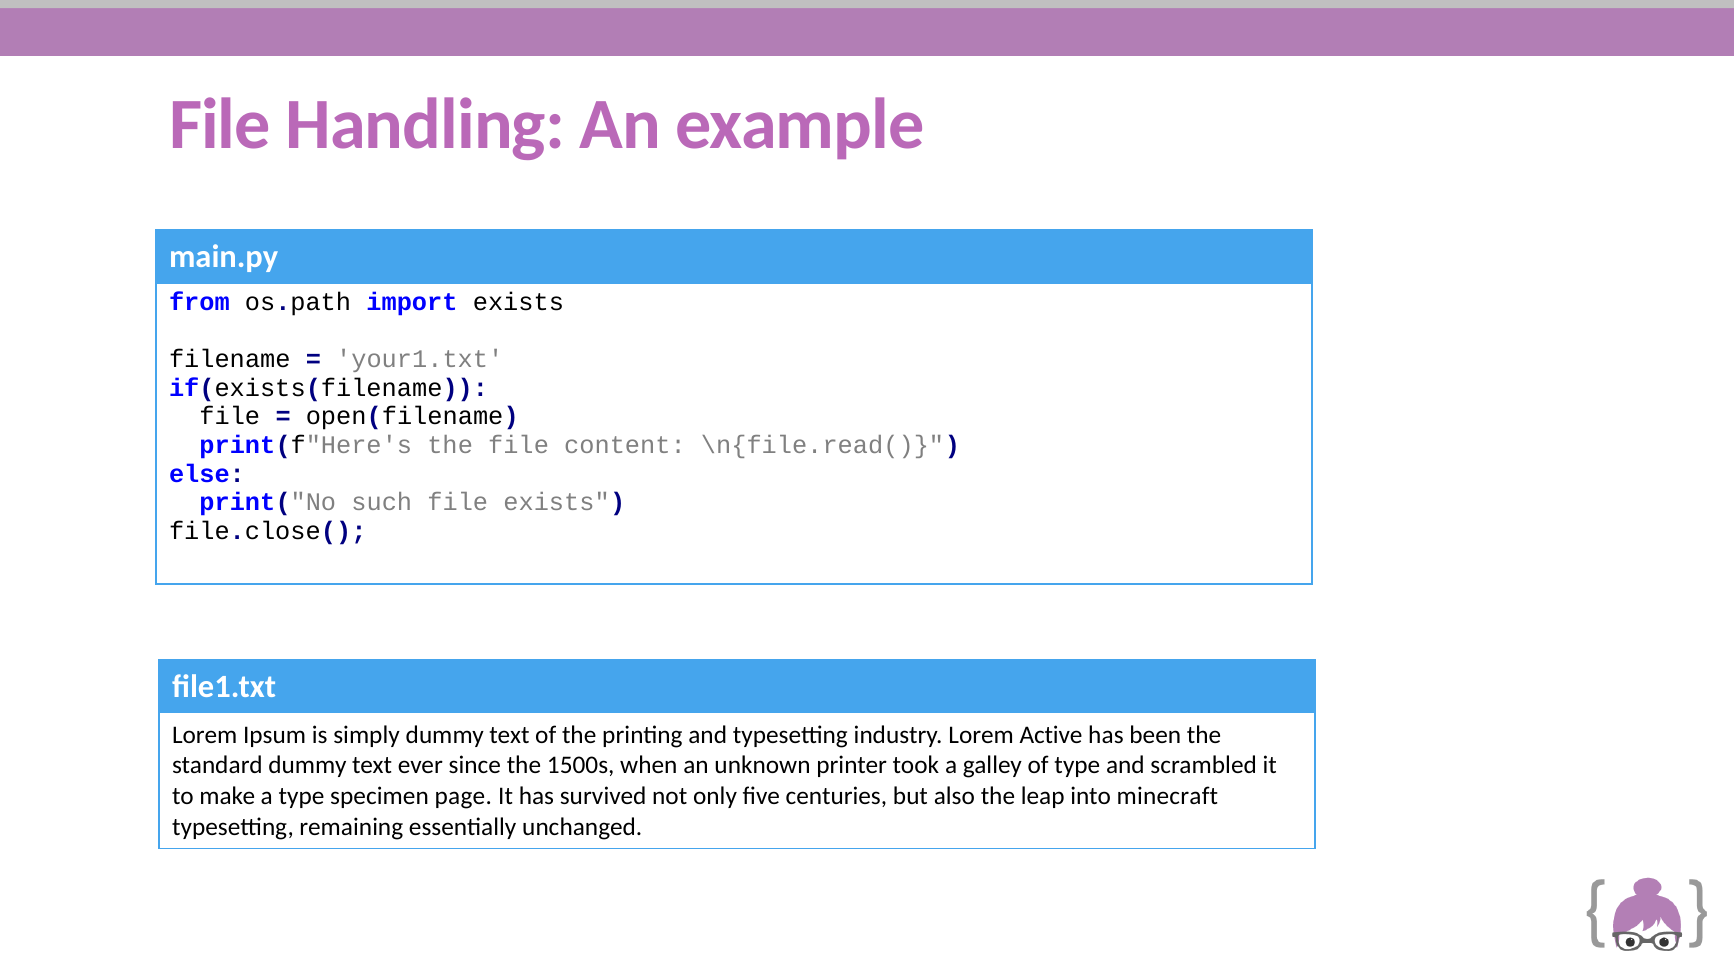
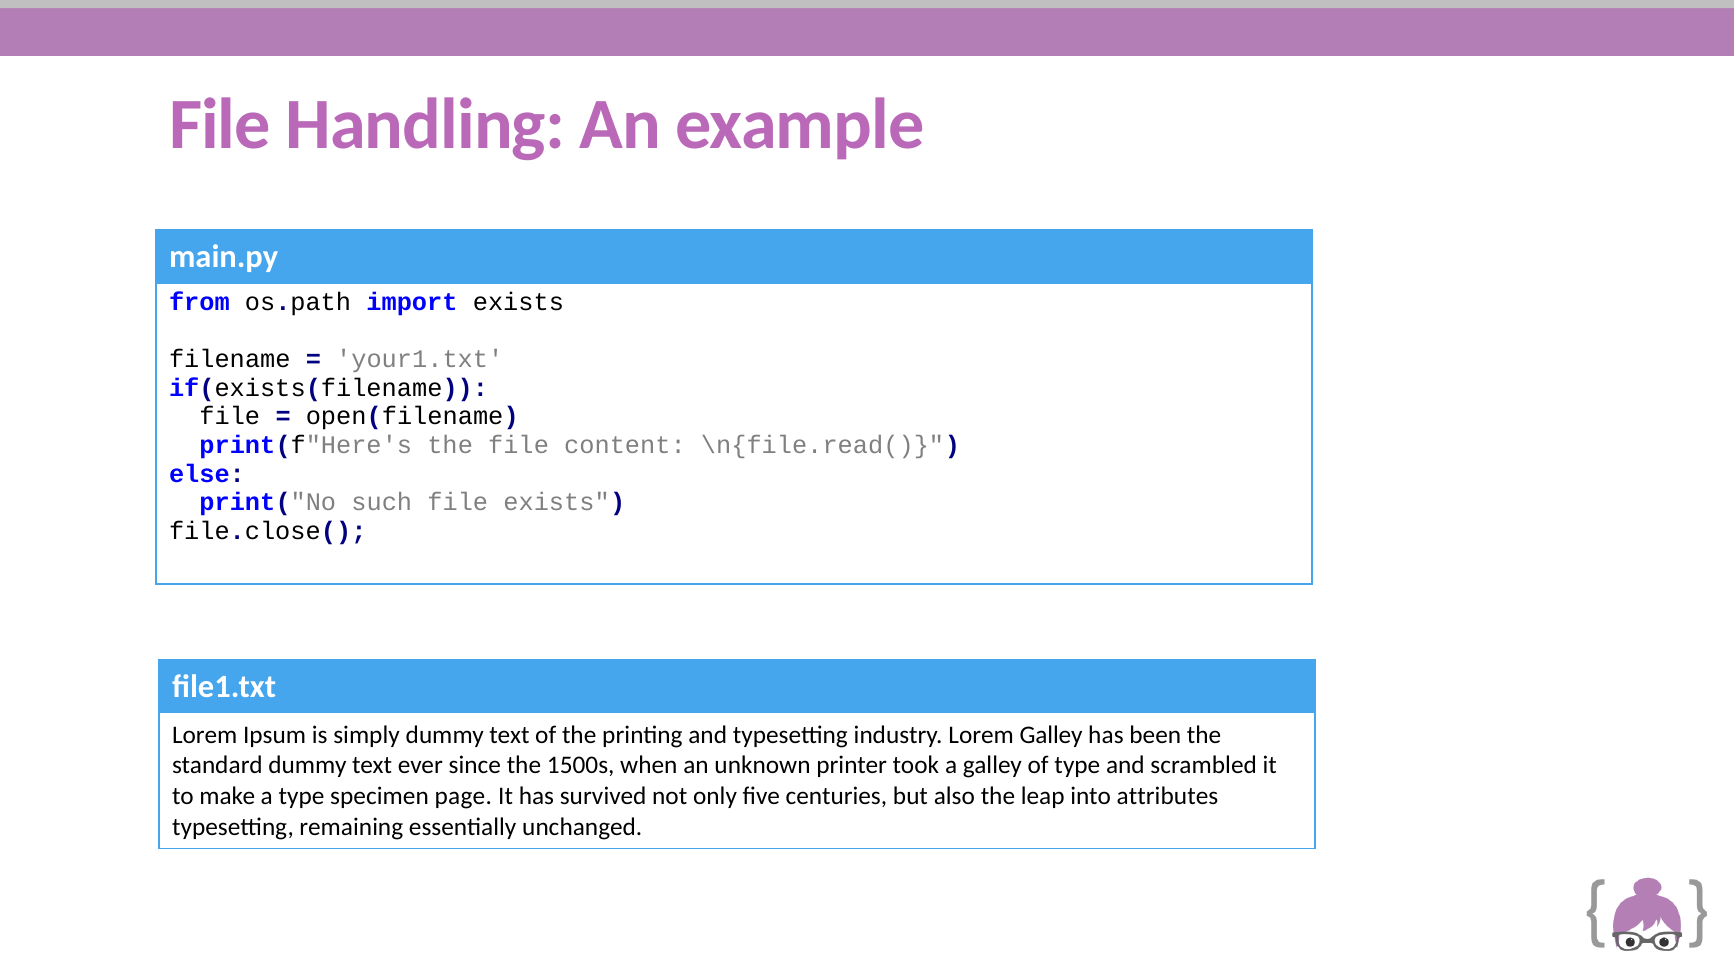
Lorem Active: Active -> Galley
minecraft: minecraft -> attributes
